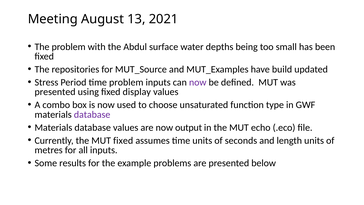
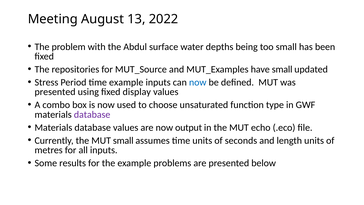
2021: 2021 -> 2022
have build: build -> small
time problem: problem -> example
now at (198, 82) colour: purple -> blue
MUT fixed: fixed -> small
